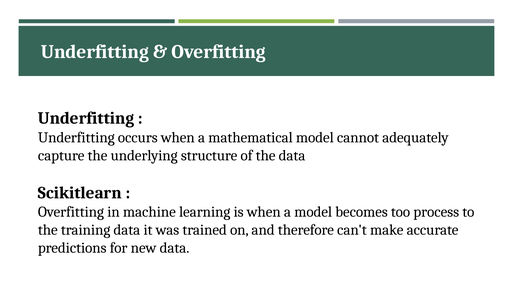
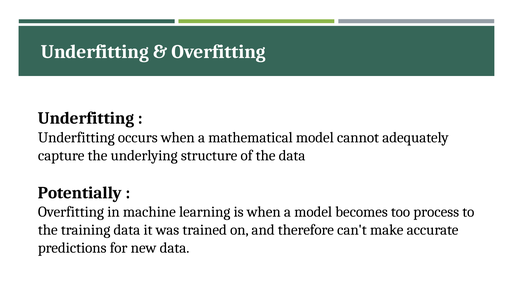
Scikitlearn: Scikitlearn -> Potentially
